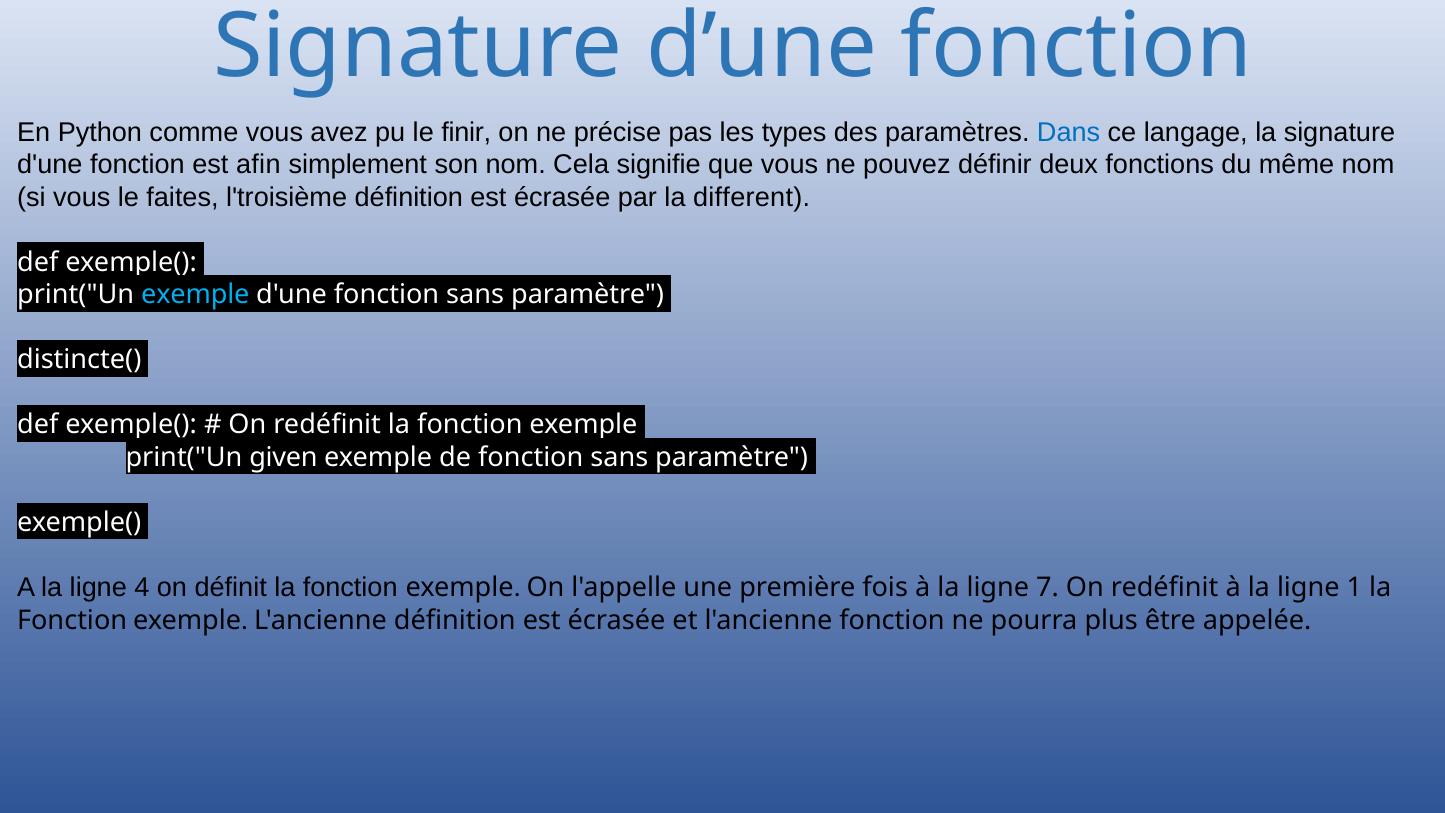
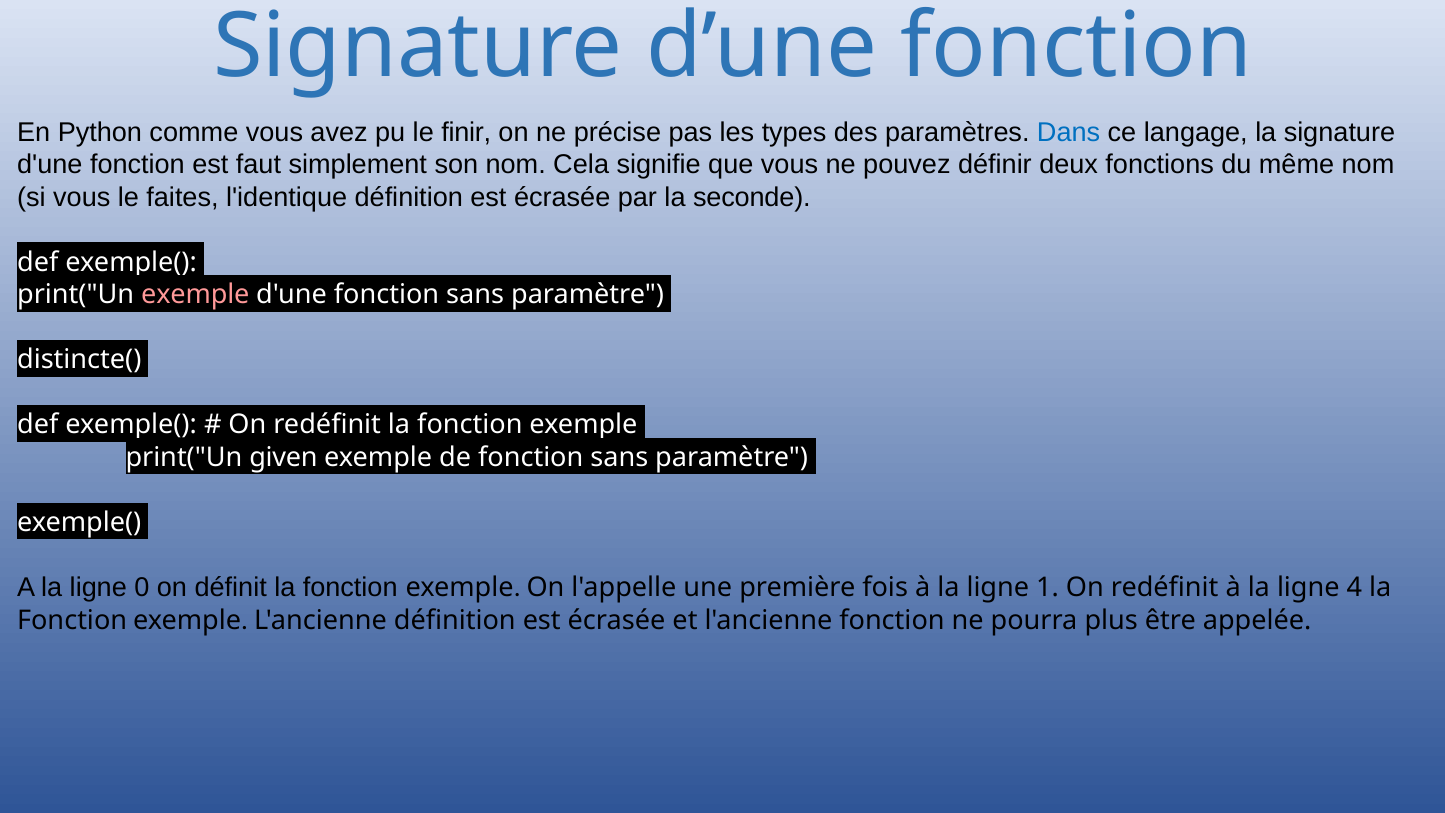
afin: afin -> faut
l'troisième: l'troisième -> l'identique
different: different -> seconde
exemple at (195, 295) colour: light blue -> pink
4: 4 -> 0
7: 7 -> 1
1: 1 -> 4
